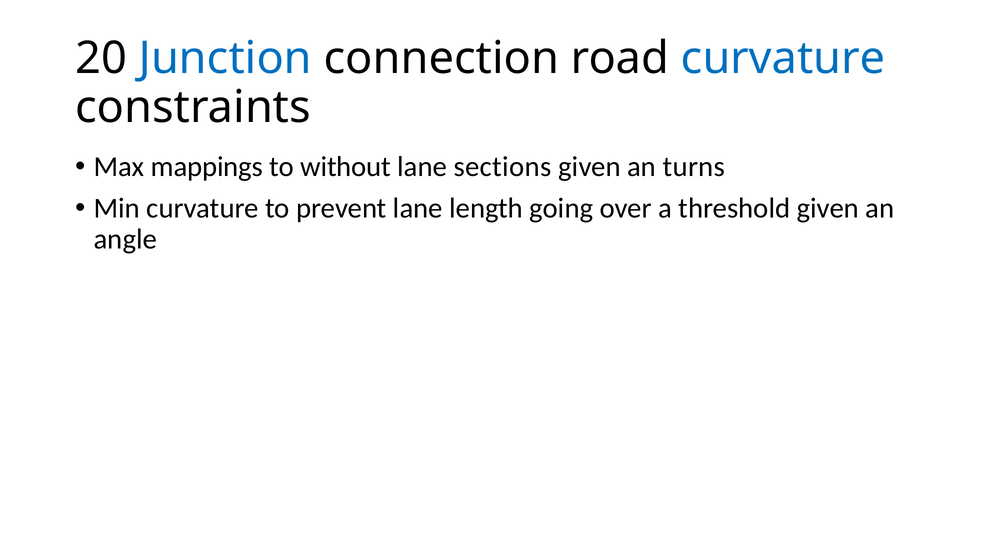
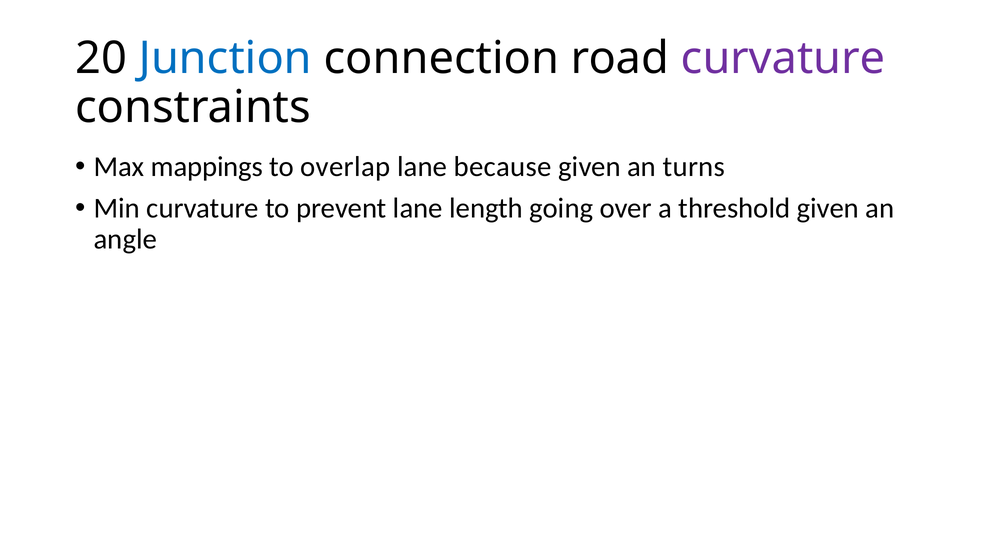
curvature at (783, 58) colour: blue -> purple
without: without -> overlap
sections: sections -> because
